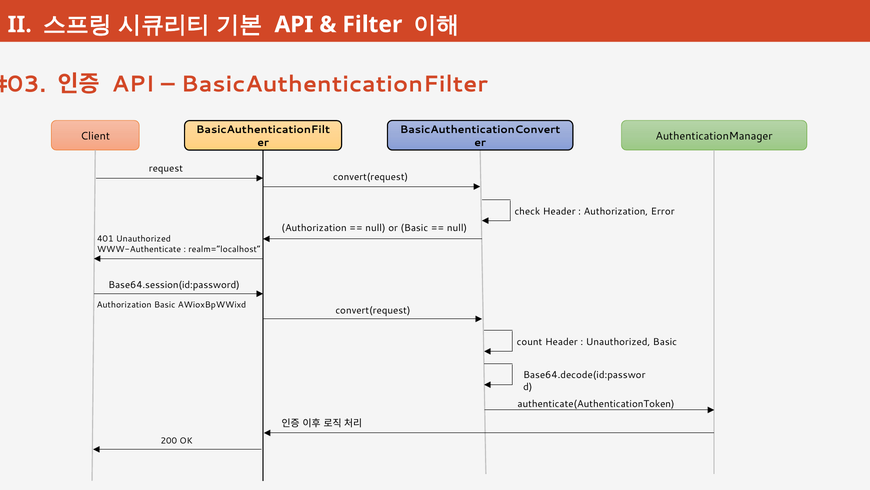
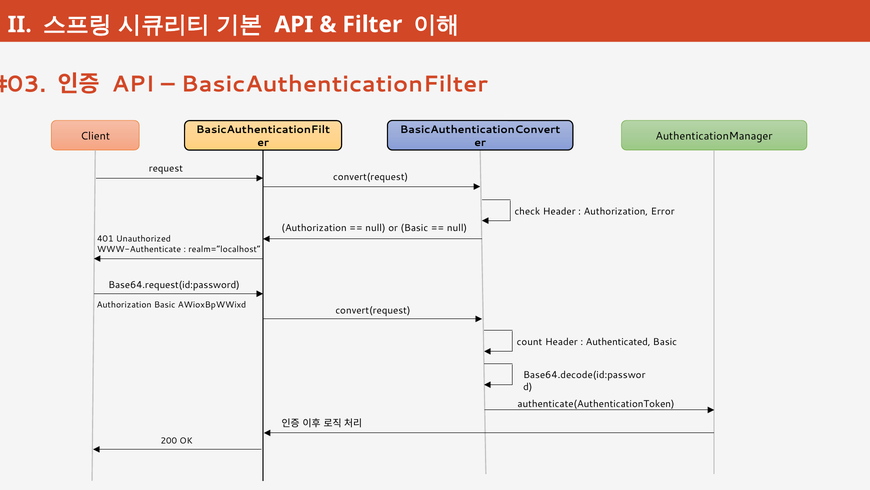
Base64.session(id:password: Base64.session(id:password -> Base64.request(id:password
Unauthorized at (618, 342): Unauthorized -> Authenticated
